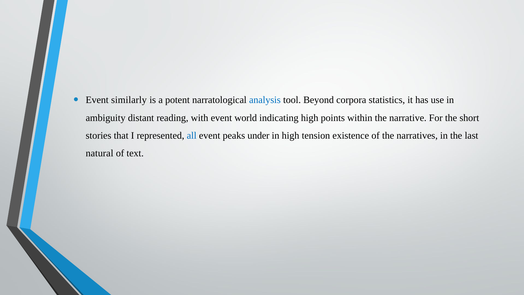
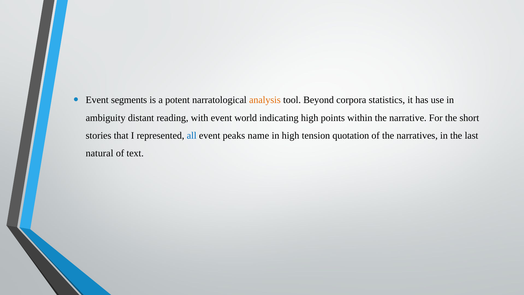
similarly: similarly -> segments
analysis colour: blue -> orange
under: under -> name
existence: existence -> quotation
